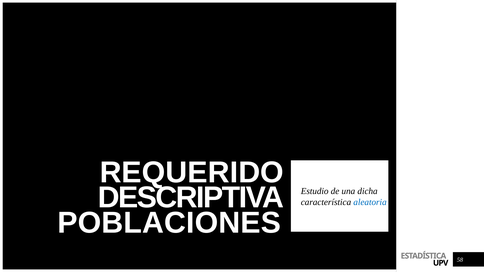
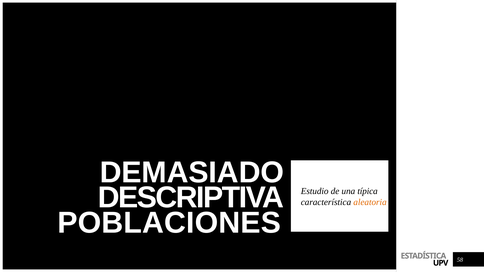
REQUERIDO: REQUERIDO -> DEMASIADO
dicha: dicha -> típica
aleatoria colour: blue -> orange
